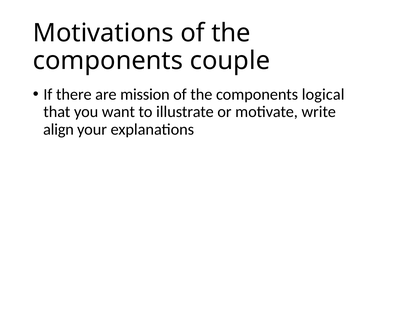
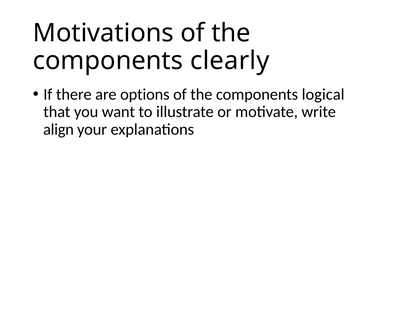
couple: couple -> clearly
mission: mission -> options
